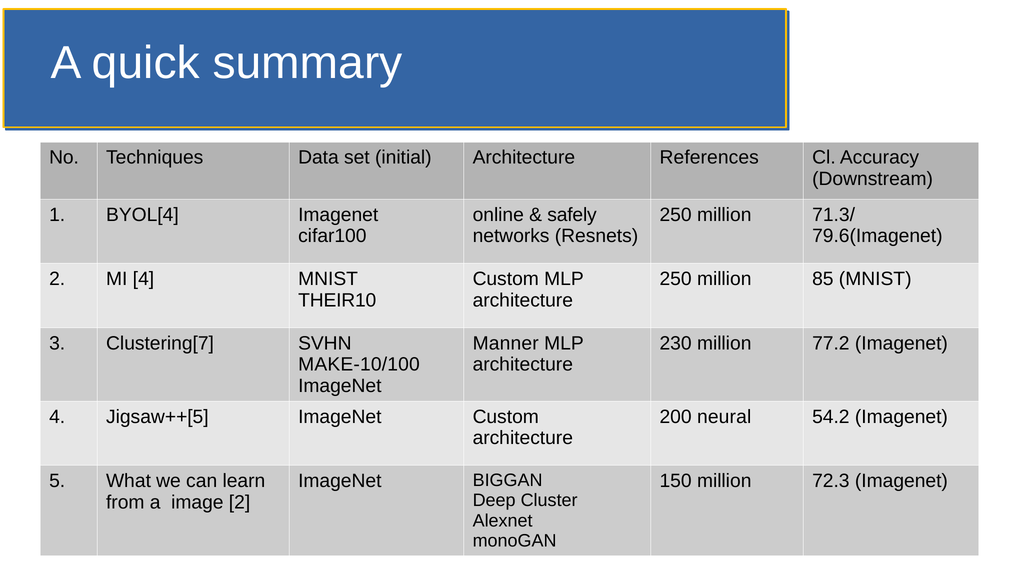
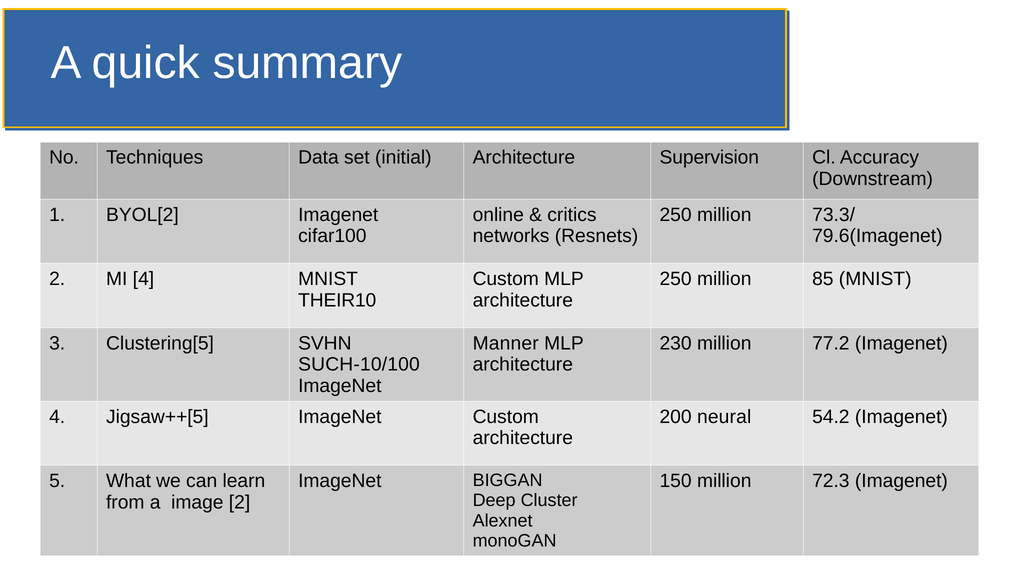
References: References -> Supervision
BYOL[4: BYOL[4 -> BYOL[2
safely: safely -> critics
71.3/: 71.3/ -> 73.3/
Clustering[7: Clustering[7 -> Clustering[5
MAKE-10/100: MAKE-10/100 -> SUCH-10/100
